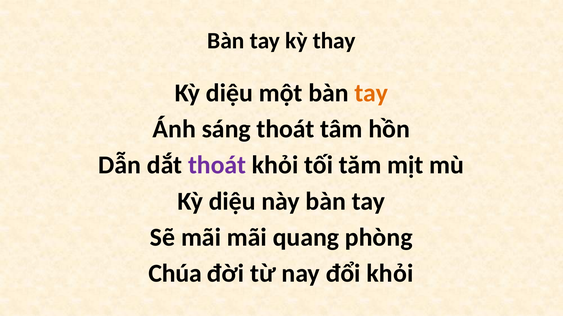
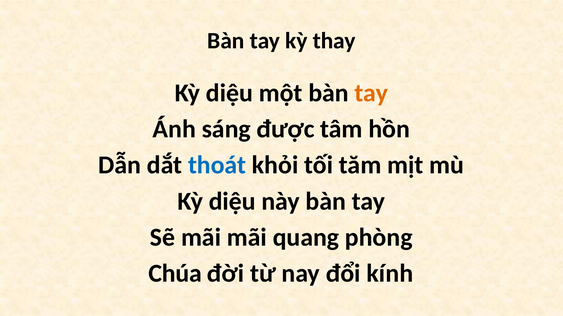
sáng thoát: thoát -> được
thoát at (217, 166) colour: purple -> blue
đổi khỏi: khỏi -> kính
